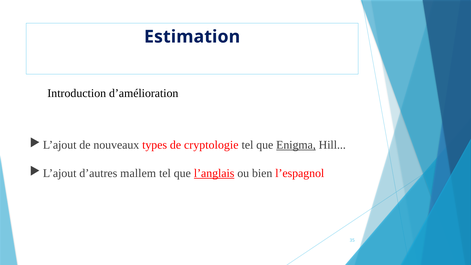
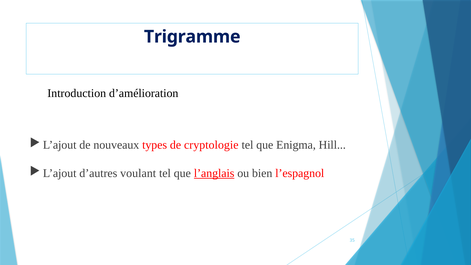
Estimation: Estimation -> Trigramme
Enigma underline: present -> none
mallem: mallem -> voulant
